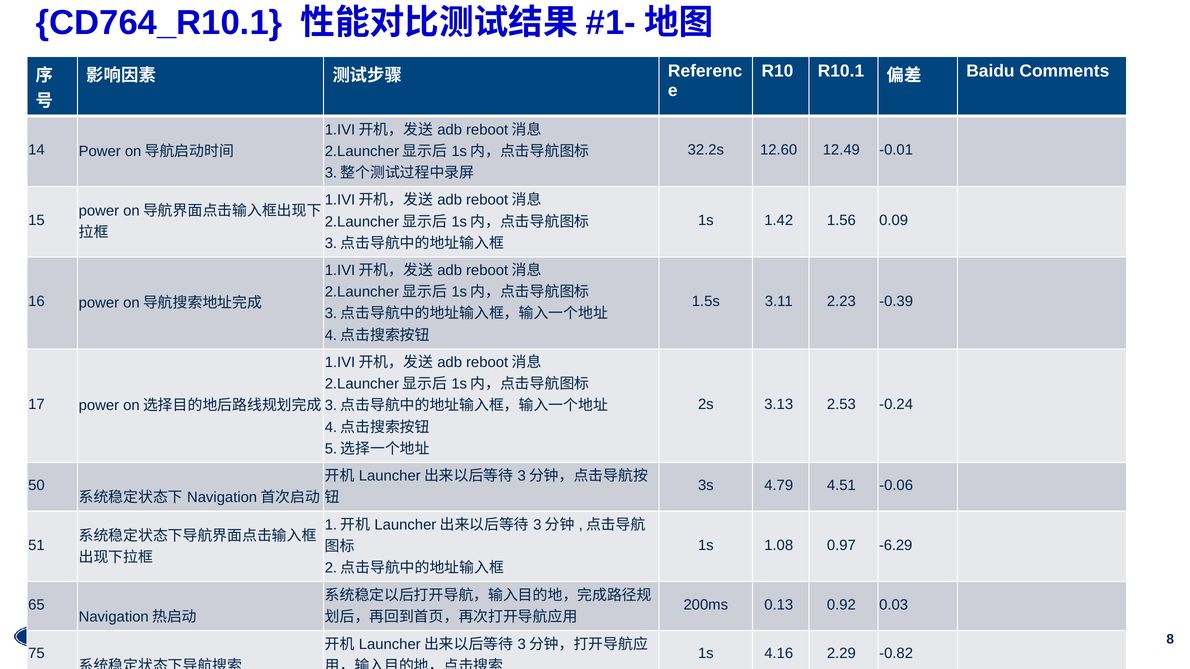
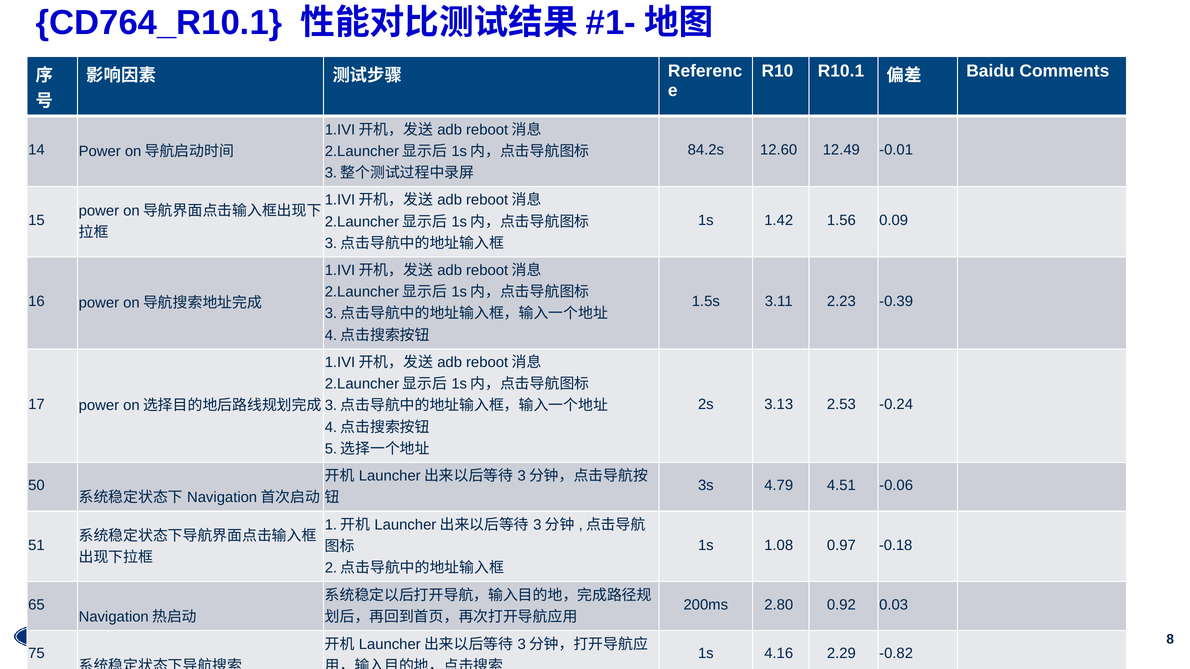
32.2s: 32.2s -> 84.2s
-6.29: -6.29 -> -0.18
0.13: 0.13 -> 2.80
